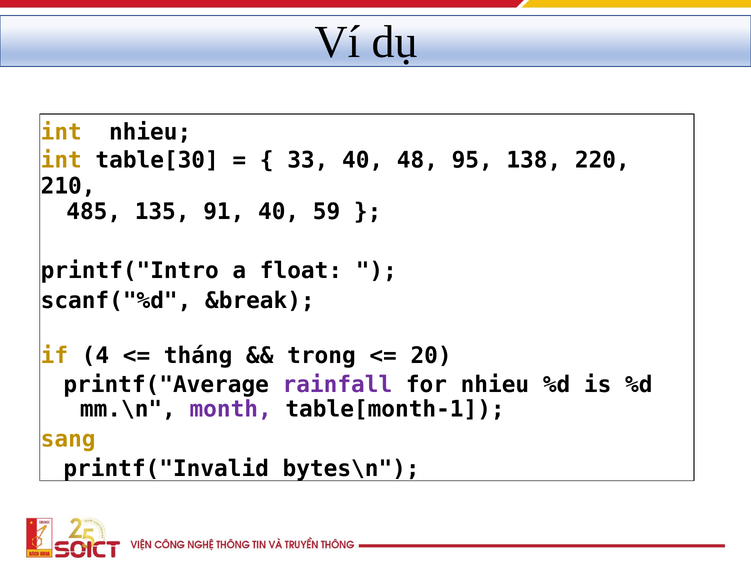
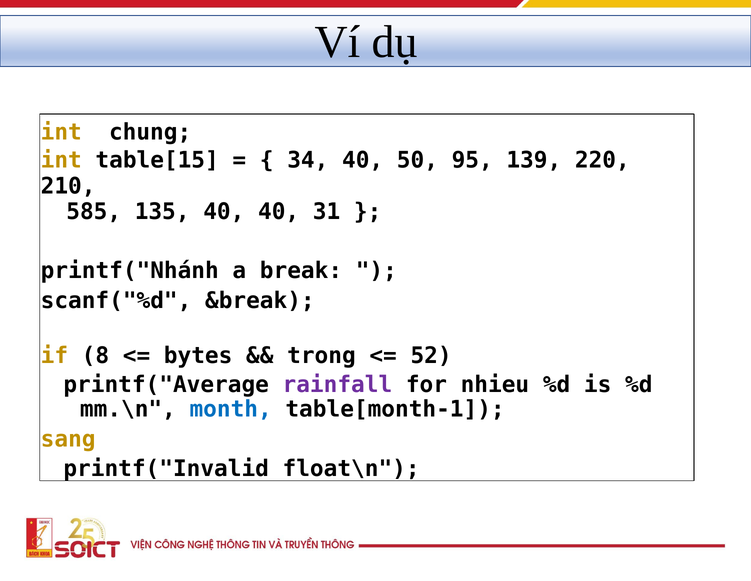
int nhieu: nhieu -> chung
table[30: table[30 -> table[15
33: 33 -> 34
48: 48 -> 50
138: 138 -> 139
485: 485 -> 585
135 91: 91 -> 40
59: 59 -> 31
printf("Intro: printf("Intro -> printf("Nhánh
float: float -> break
4: 4 -> 8
tháng: tháng -> bytes
20: 20 -> 52
month colour: purple -> blue
bytes\n: bytes\n -> float\n
